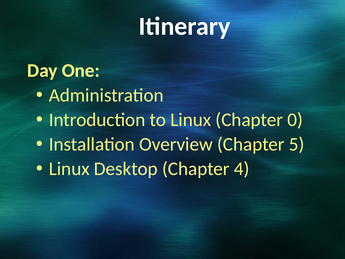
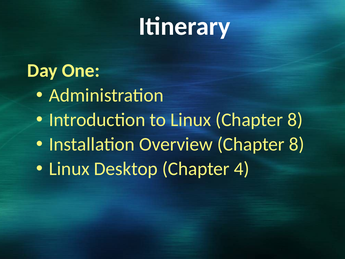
Linux Chapter 0: 0 -> 8
Overview Chapter 5: 5 -> 8
